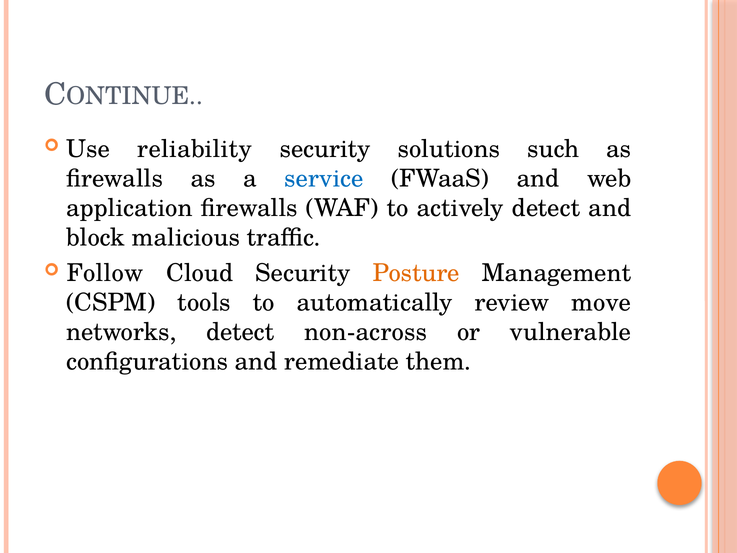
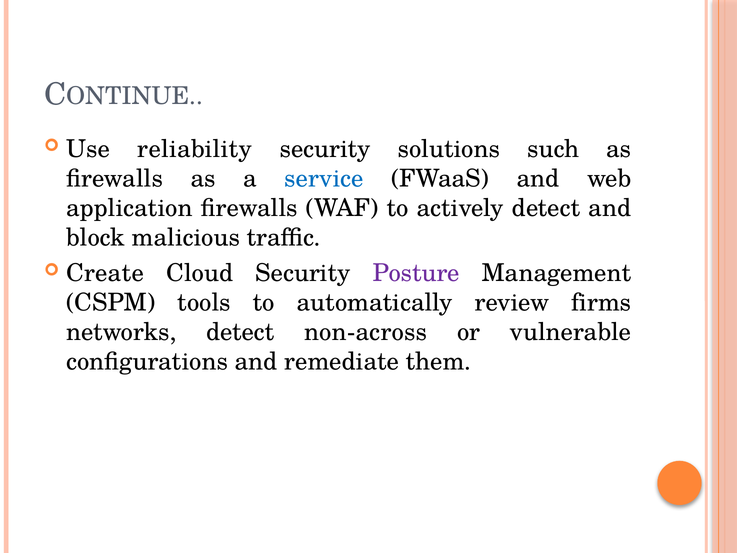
Follow: Follow -> Create
Posture colour: orange -> purple
move: move -> firms
